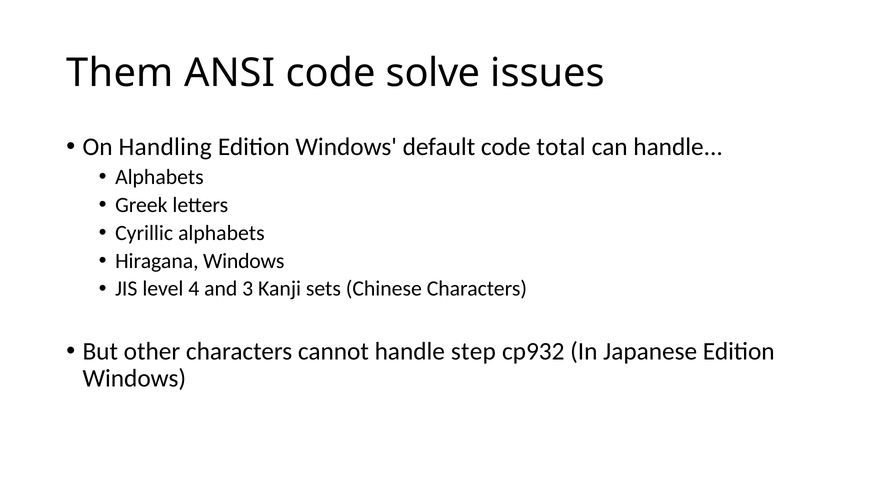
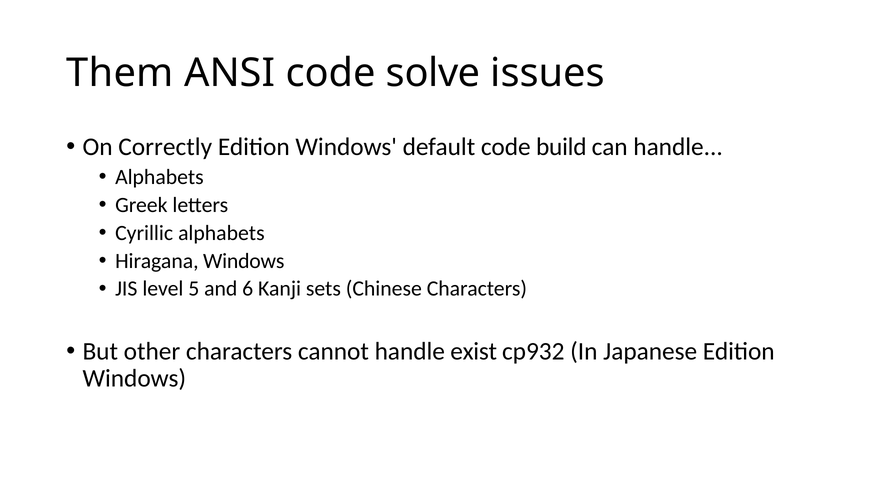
Handling: Handling -> Correctly
total: total -> build
4: 4 -> 5
3: 3 -> 6
step: step -> exist
